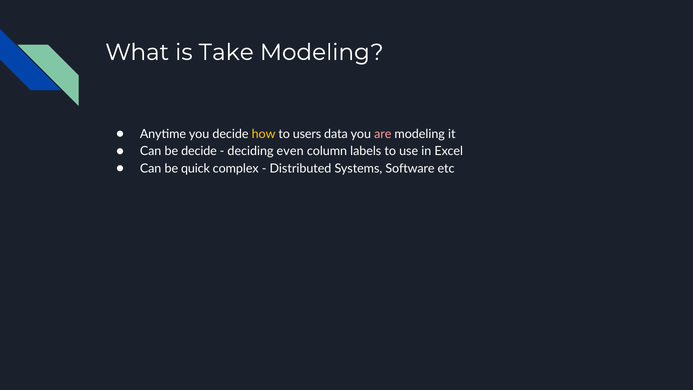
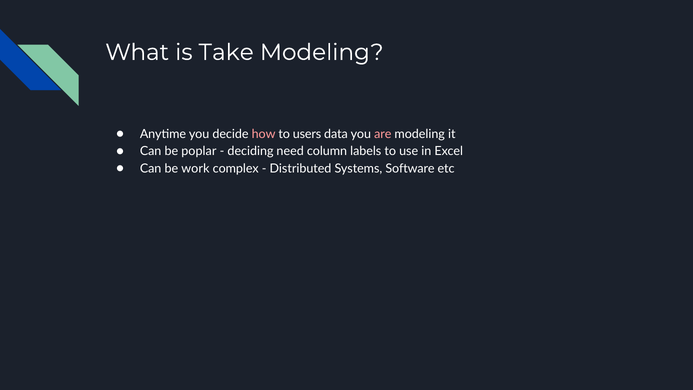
how colour: yellow -> pink
be decide: decide -> poplar
even: even -> need
quick: quick -> work
